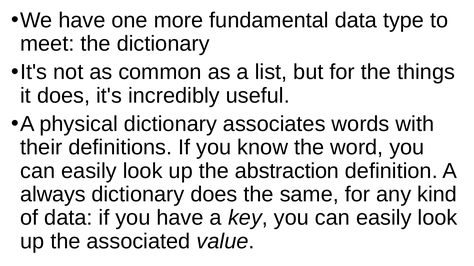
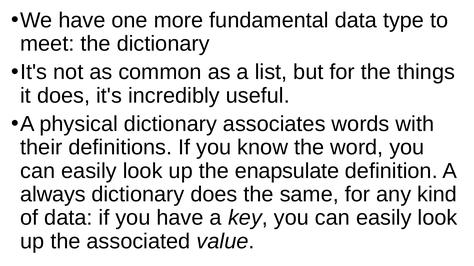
abstraction: abstraction -> enapsulate
